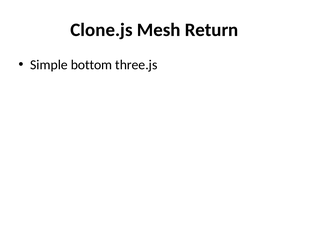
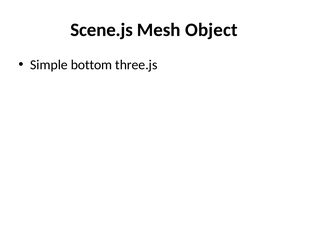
Clone.js: Clone.js -> Scene.js
Return: Return -> Object
